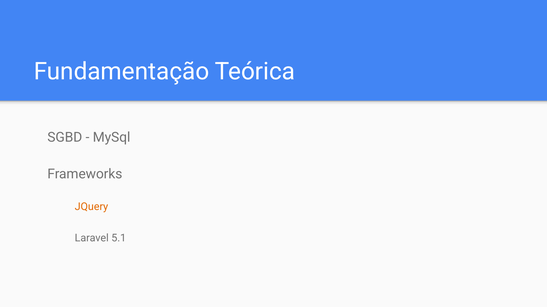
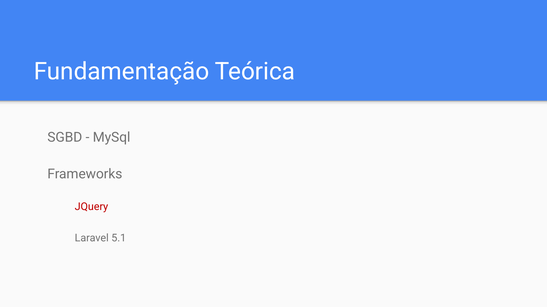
JQuery colour: orange -> red
